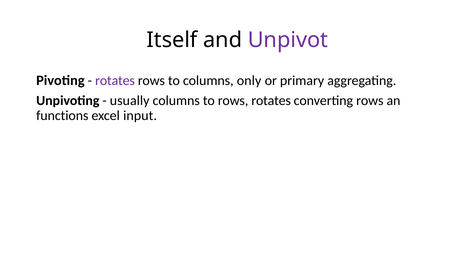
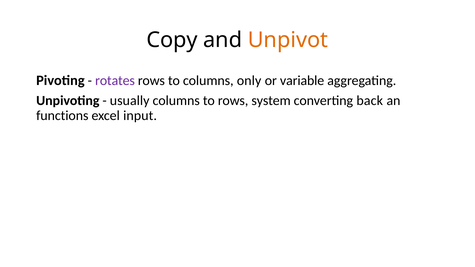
Itself: Itself -> Copy
Unpivot colour: purple -> orange
primary: primary -> variable
rows rotates: rotates -> system
converting rows: rows -> back
